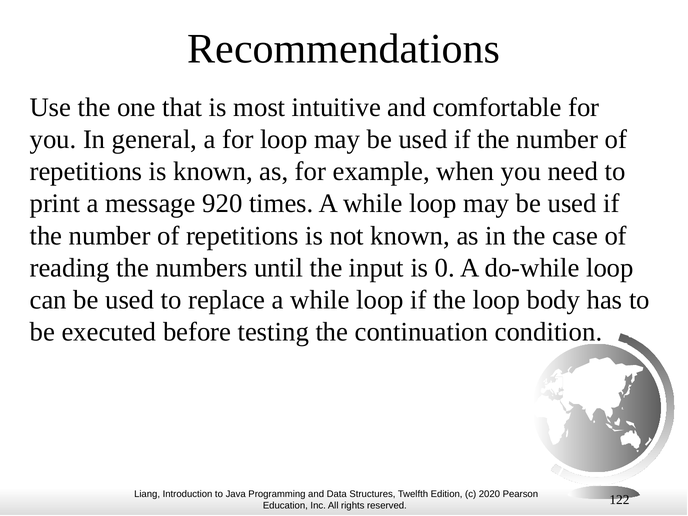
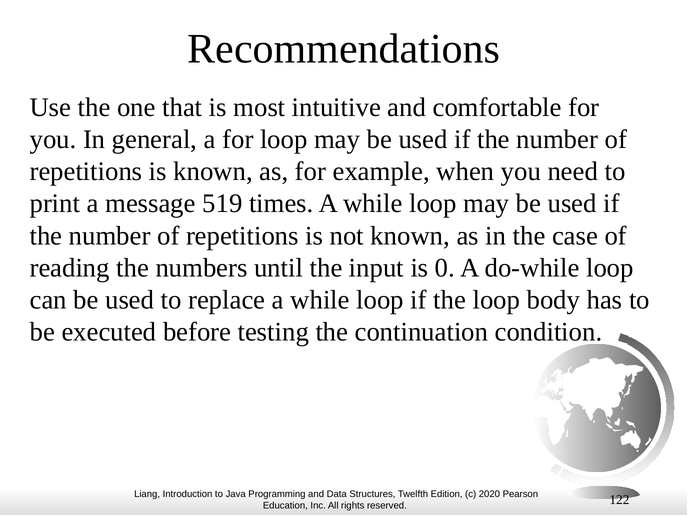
920: 920 -> 519
